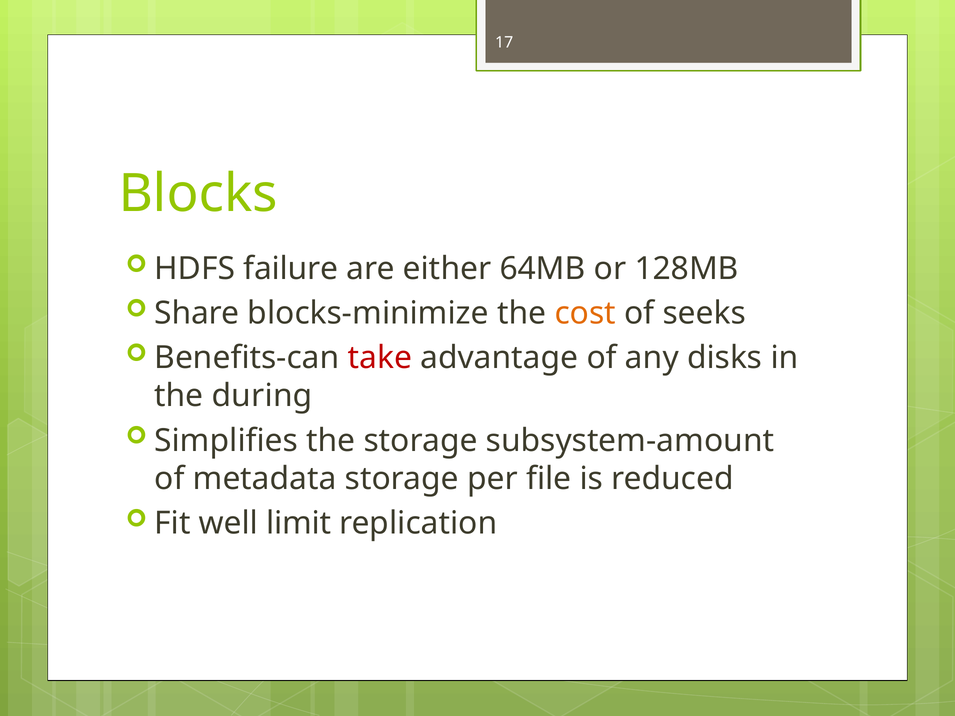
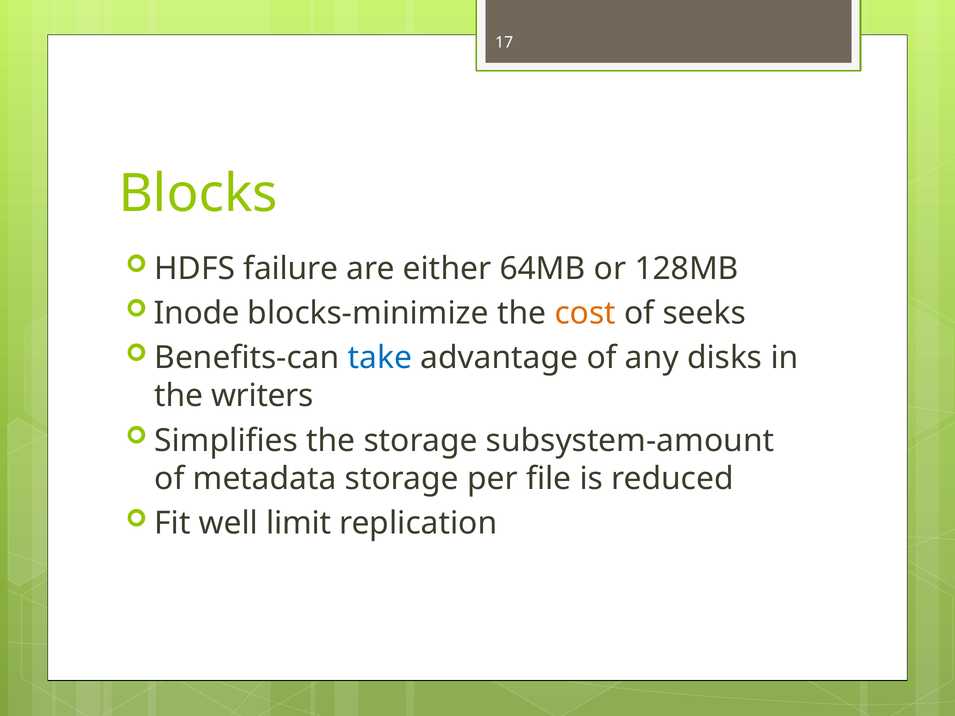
Share: Share -> Inode
take colour: red -> blue
during: during -> writers
